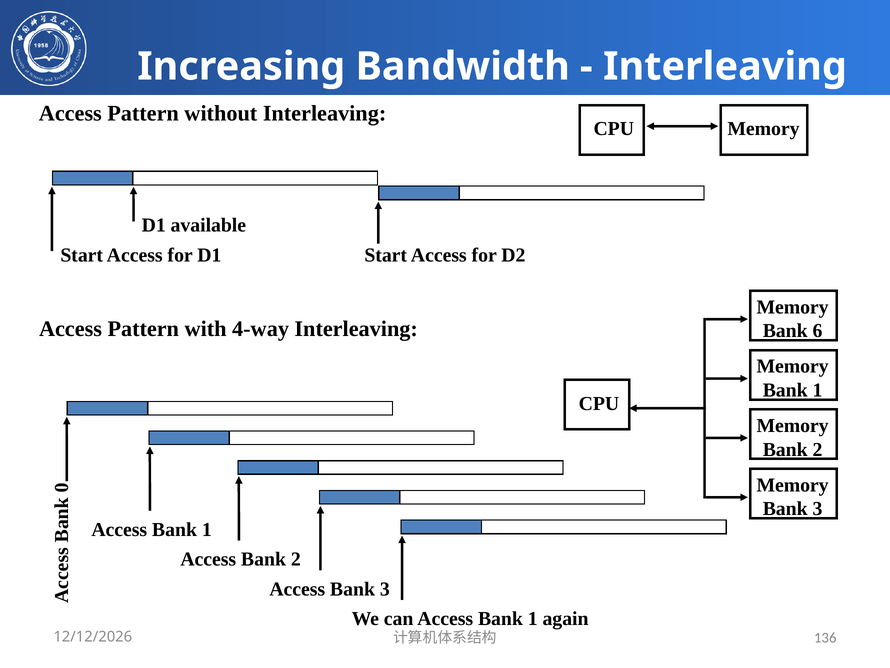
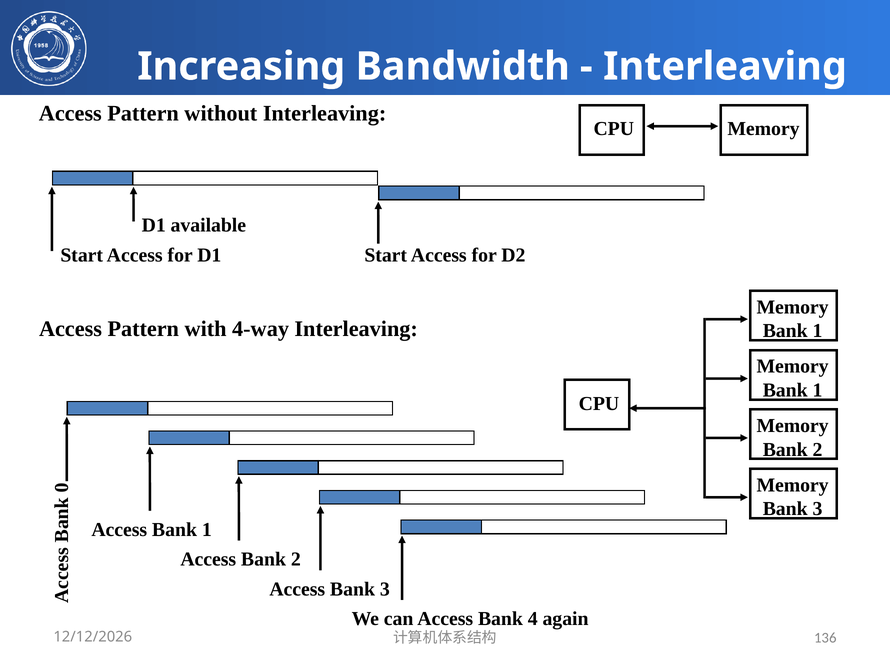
6 at (818, 330): 6 -> 1
can Access Bank 1: 1 -> 4
